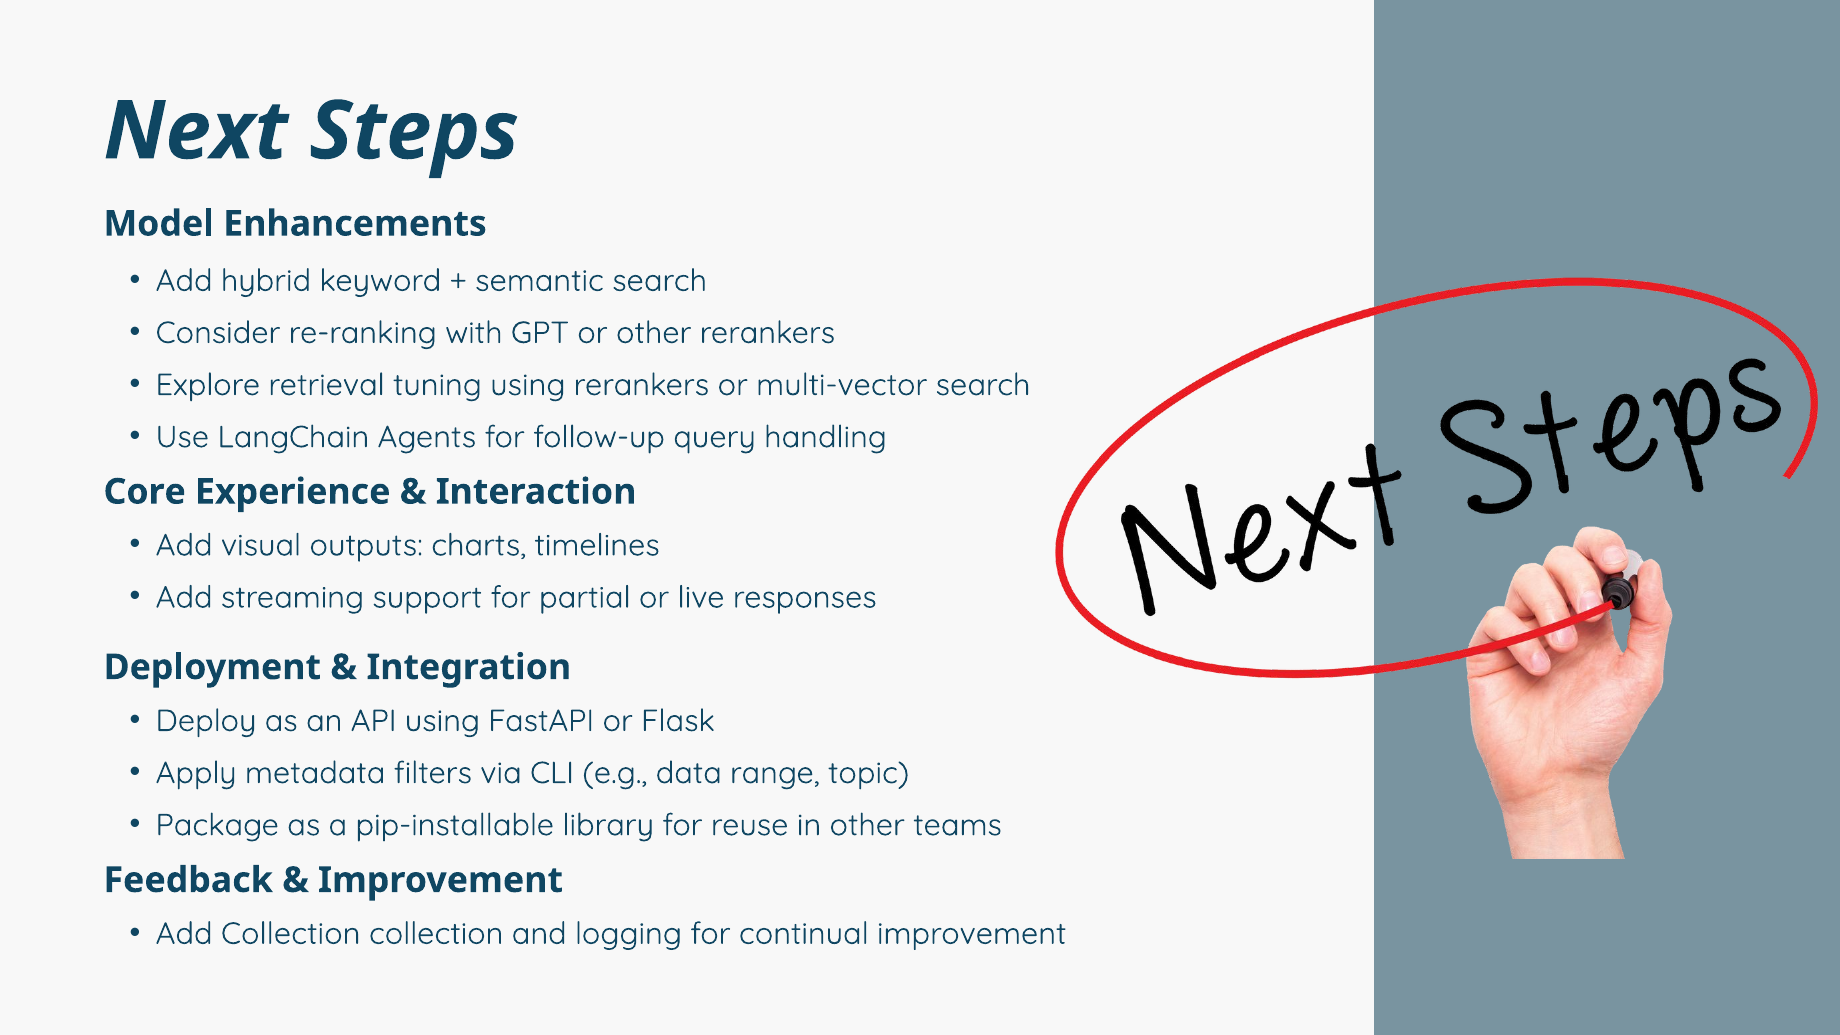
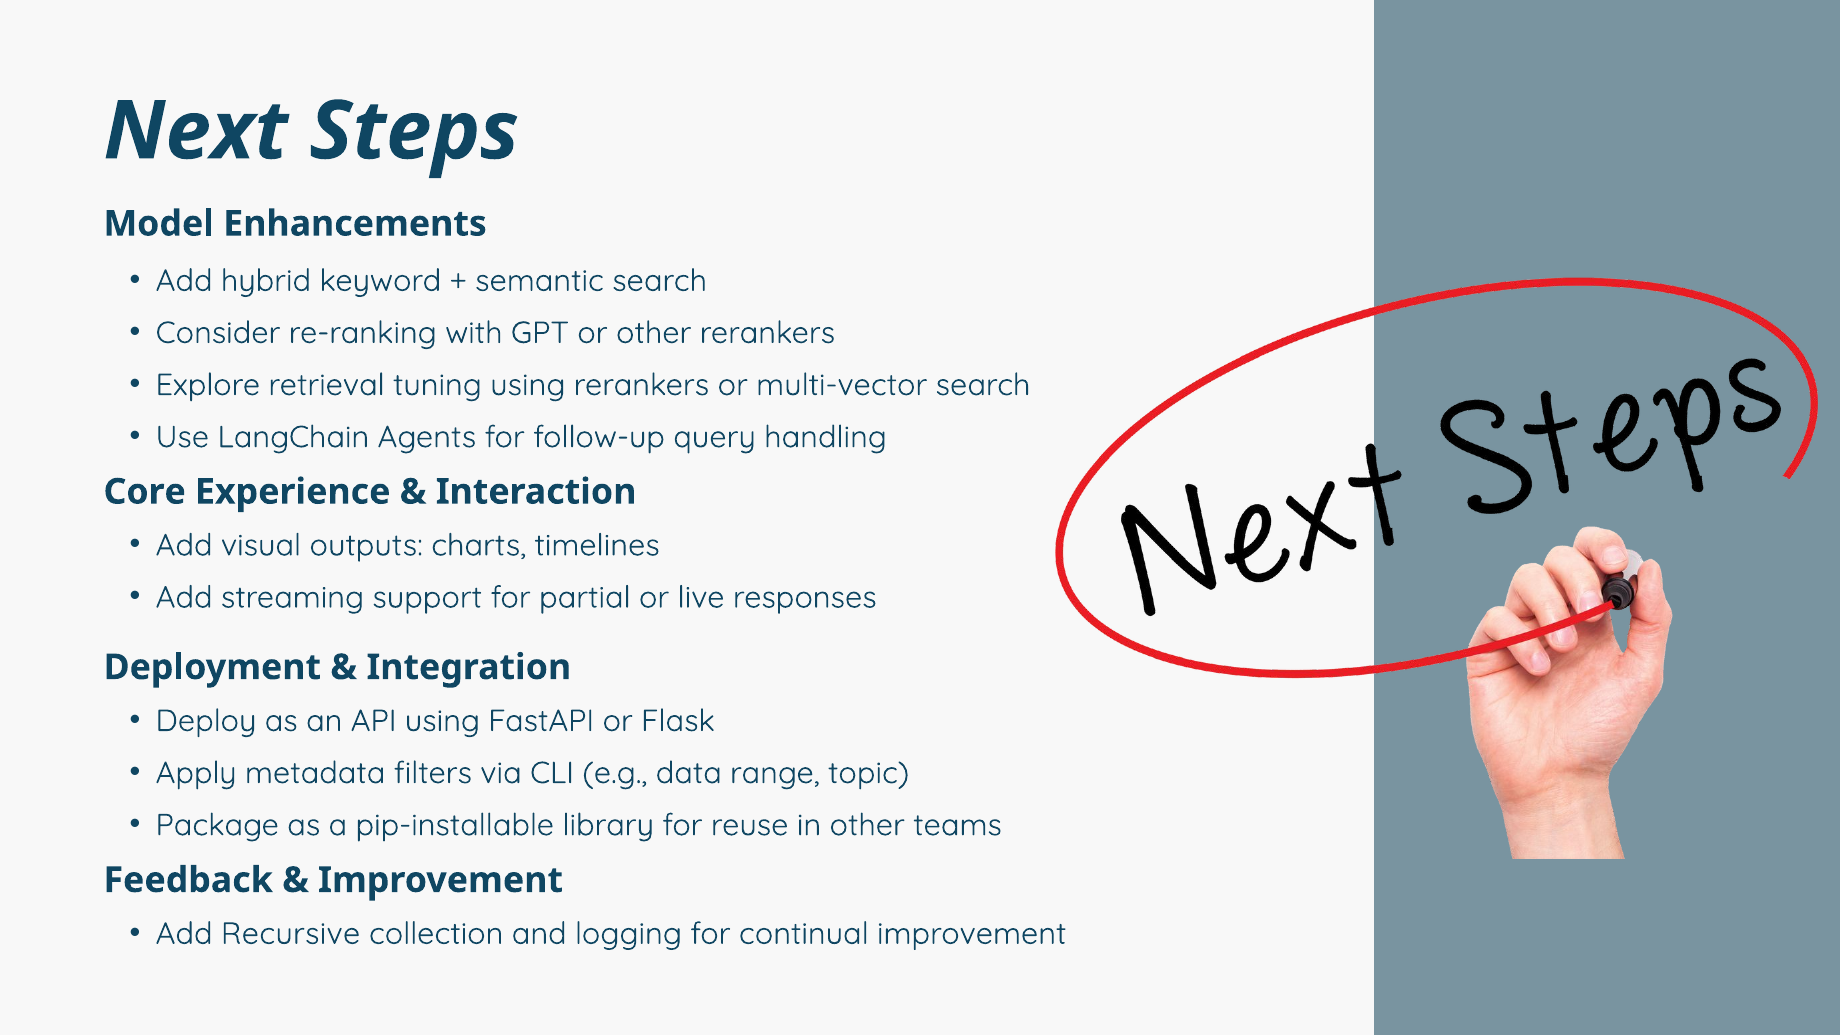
Add Collection: Collection -> Recursive
